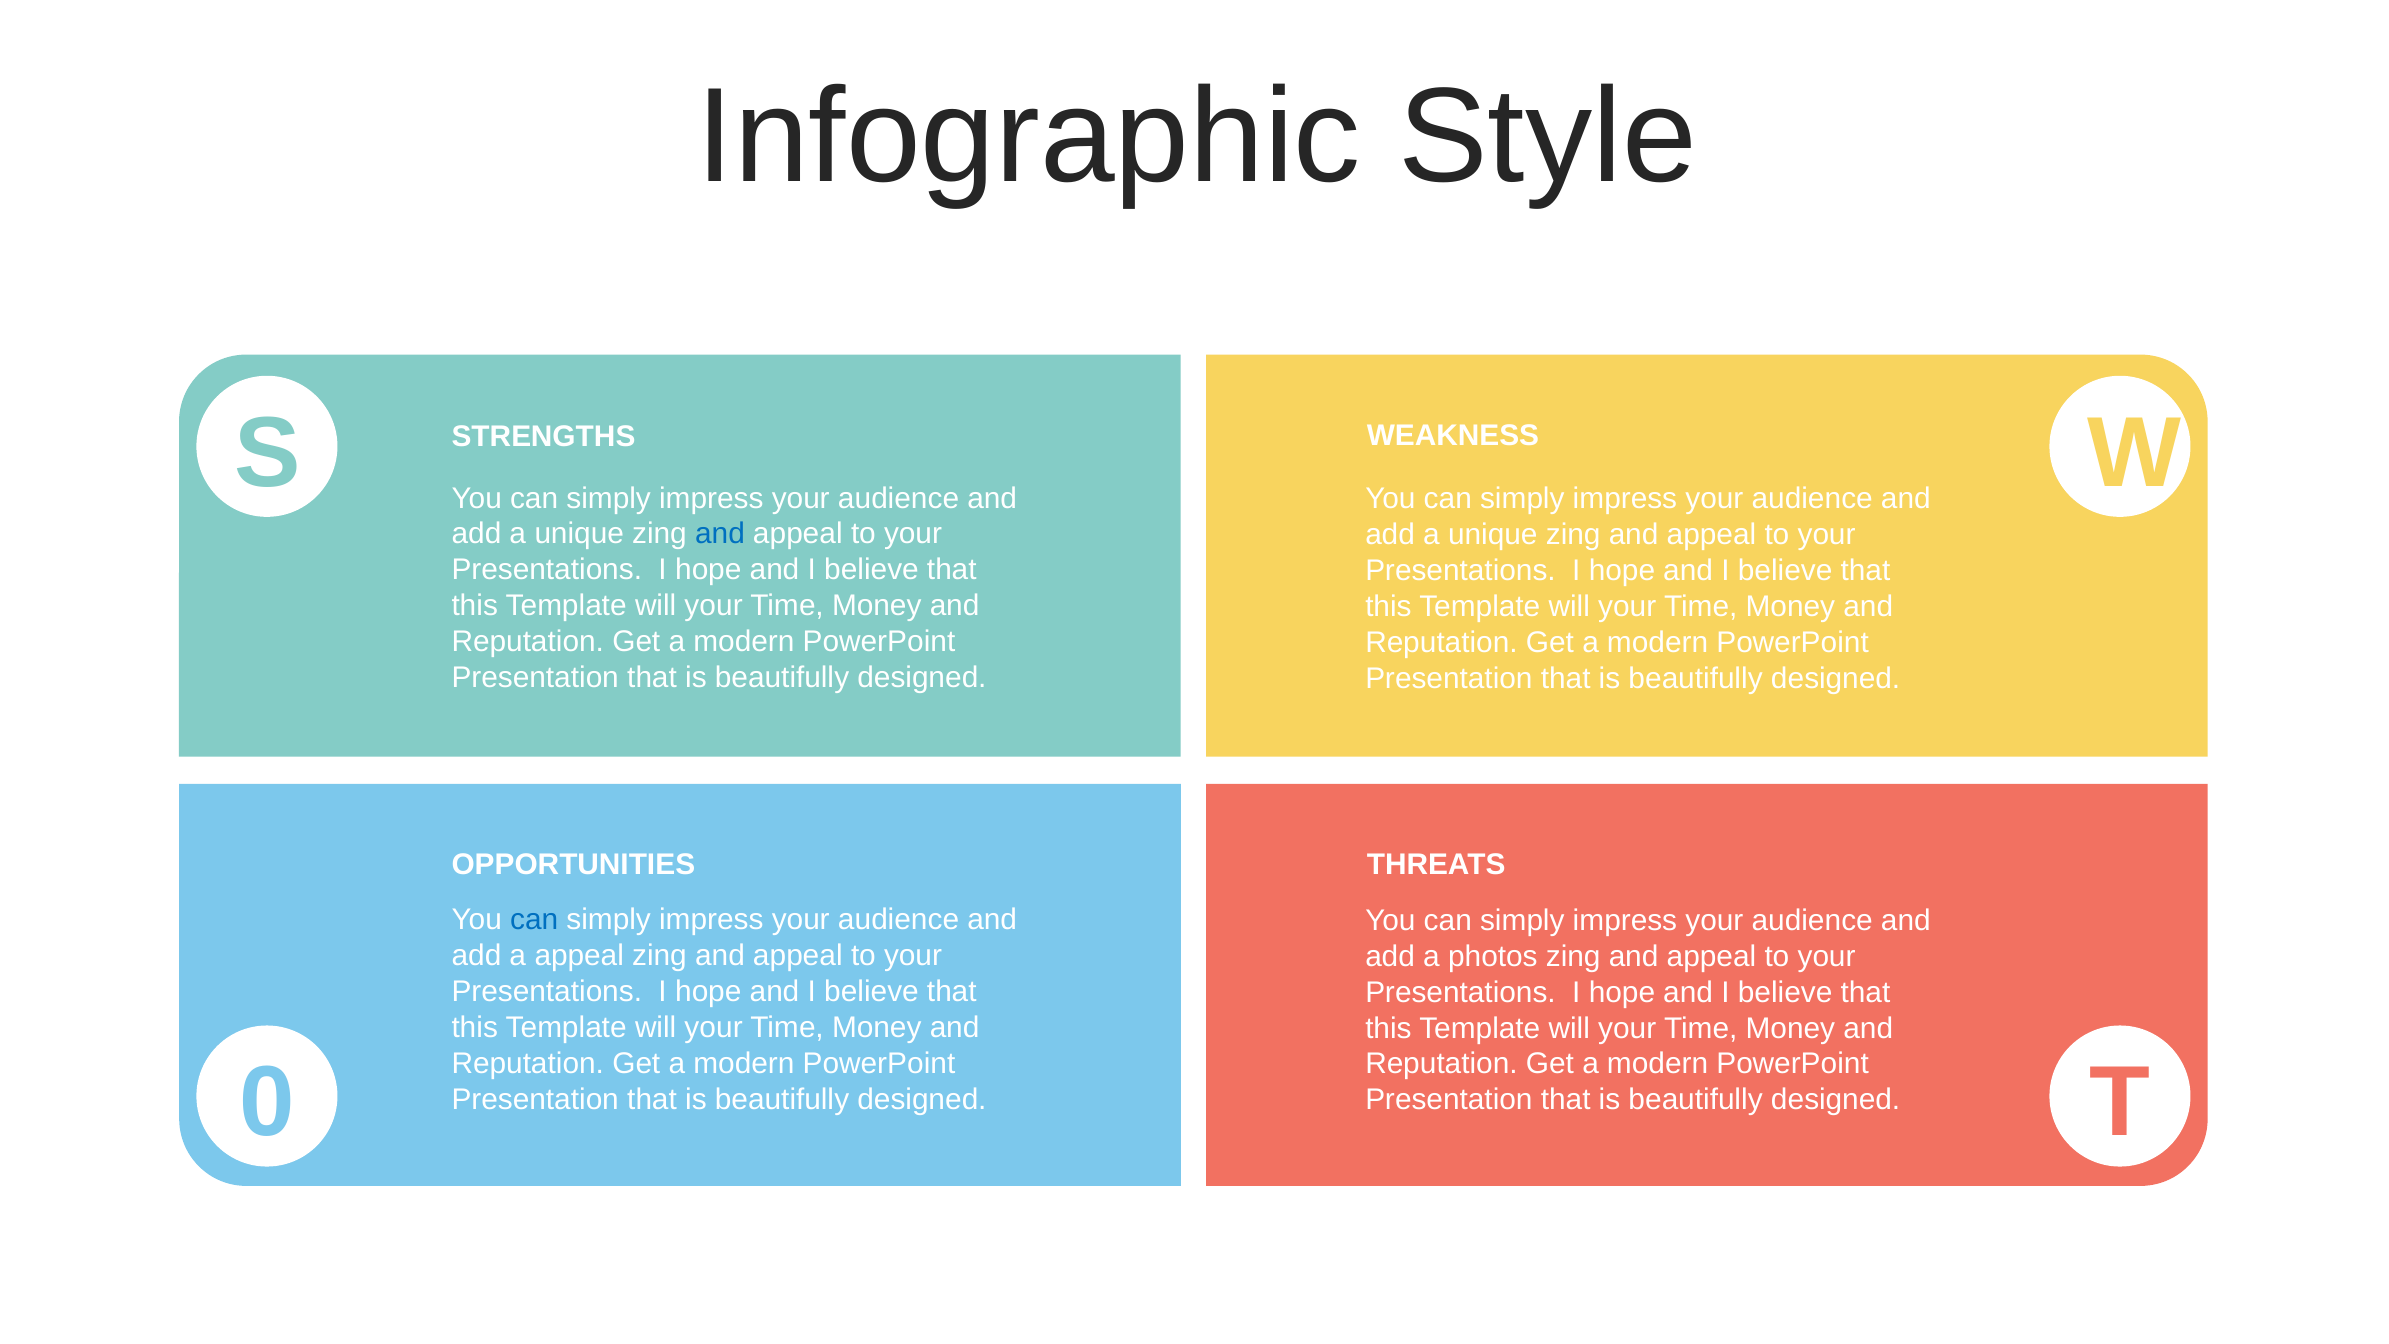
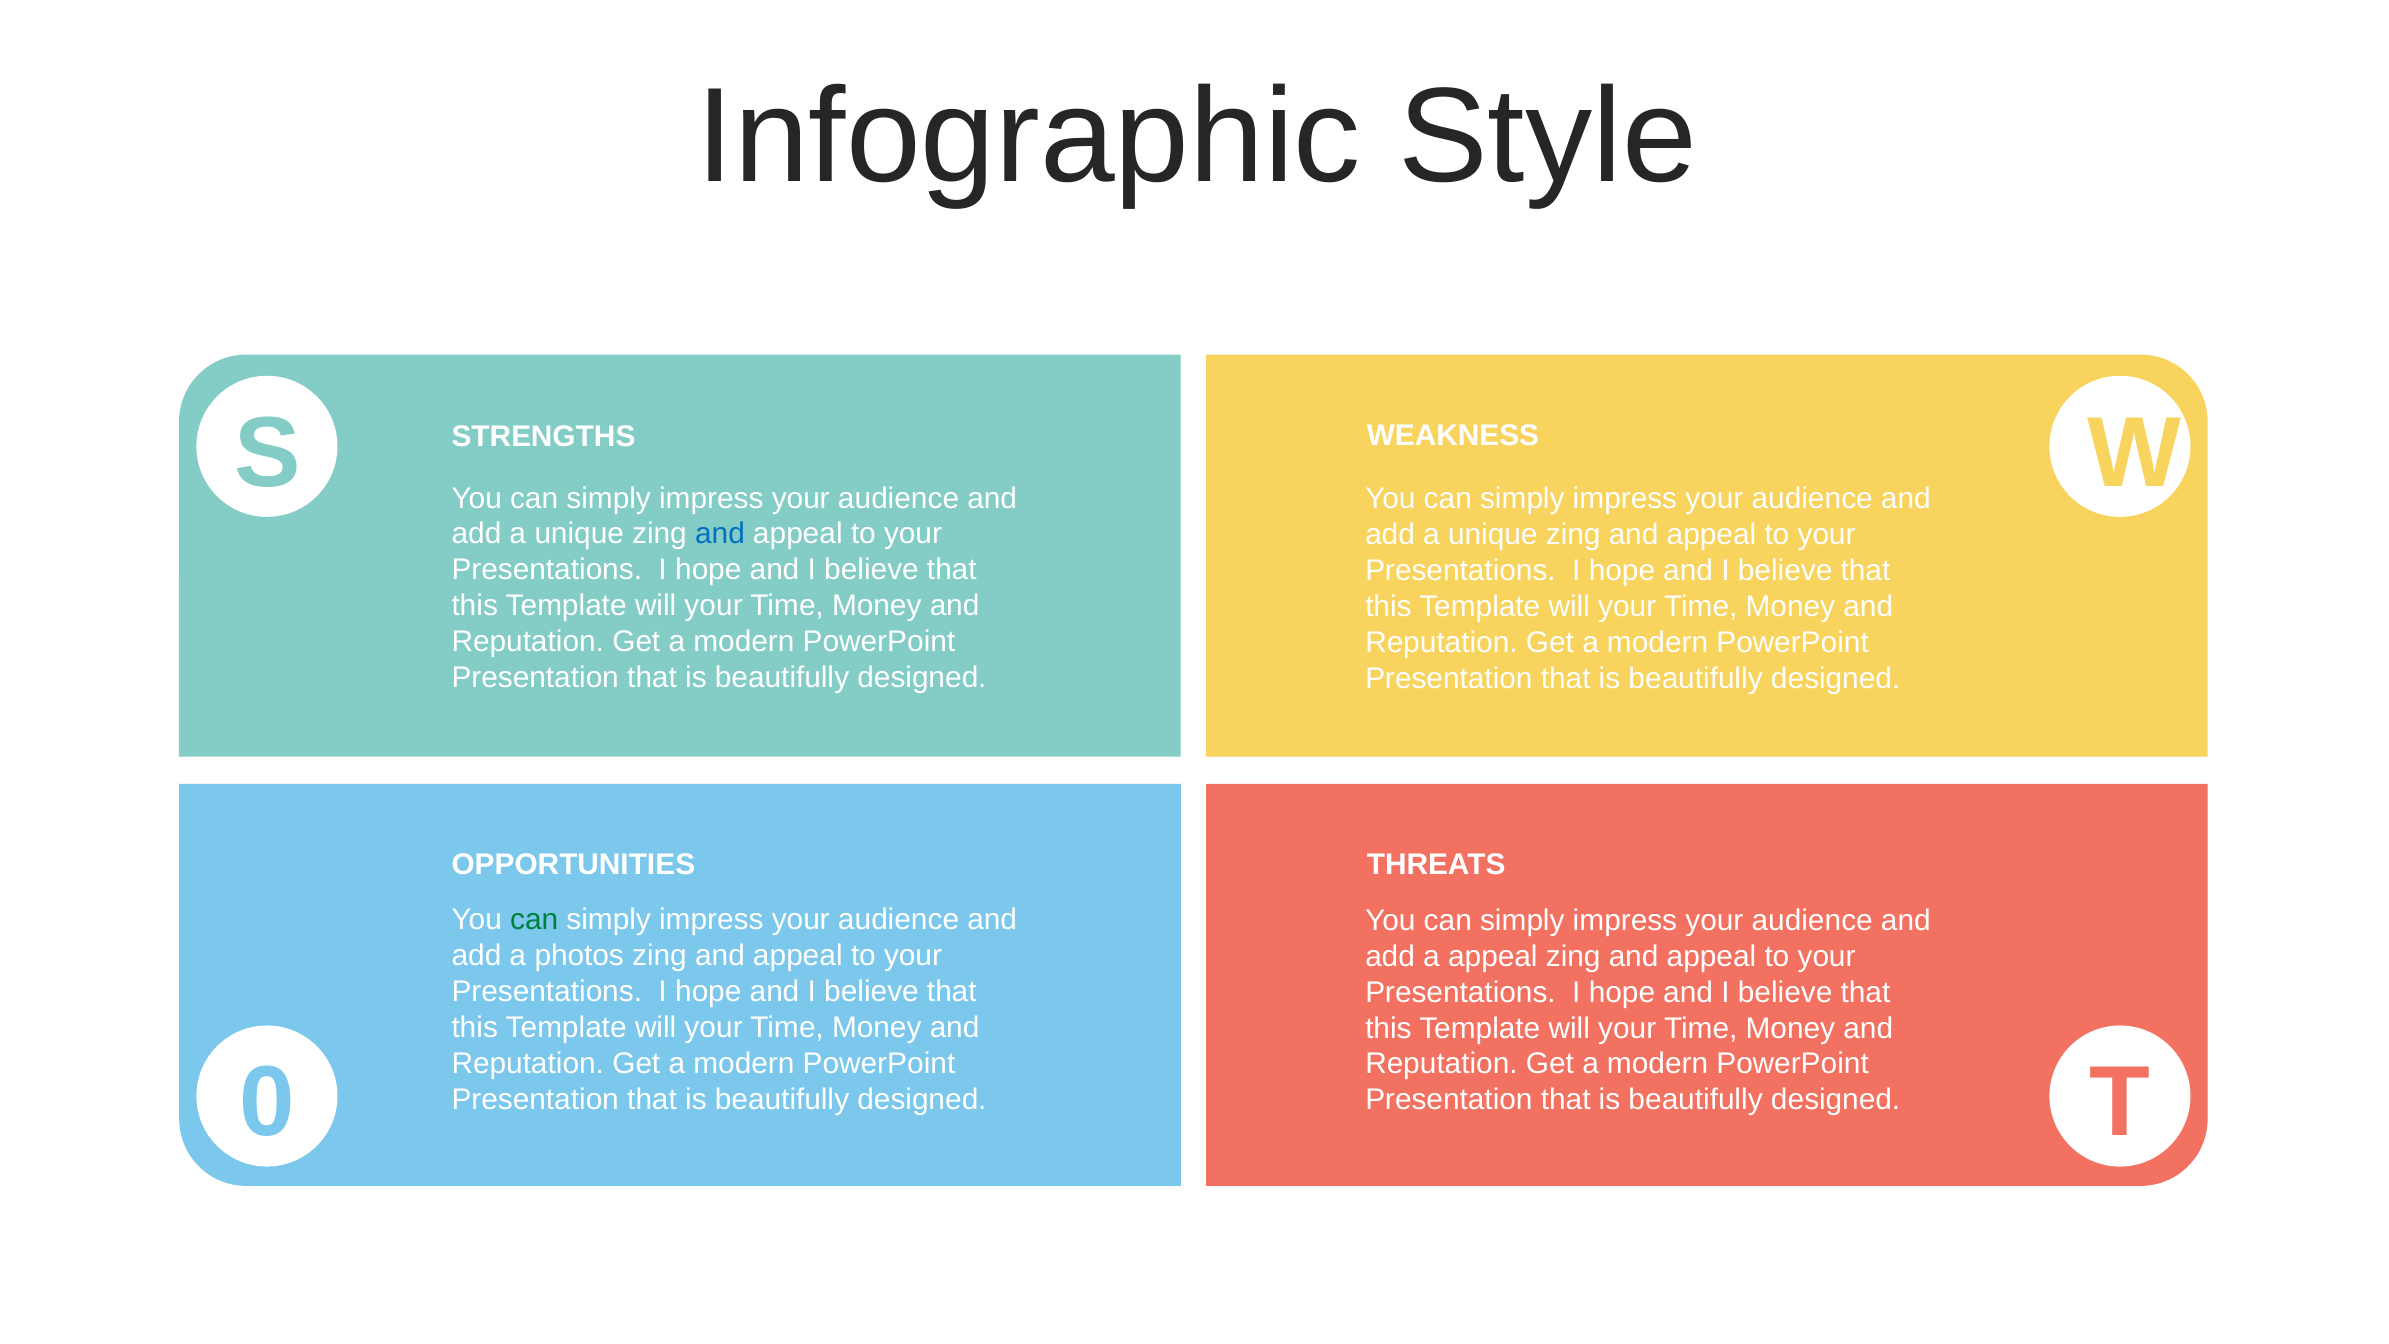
can at (534, 920) colour: blue -> green
a appeal: appeal -> photos
a photos: photos -> appeal
